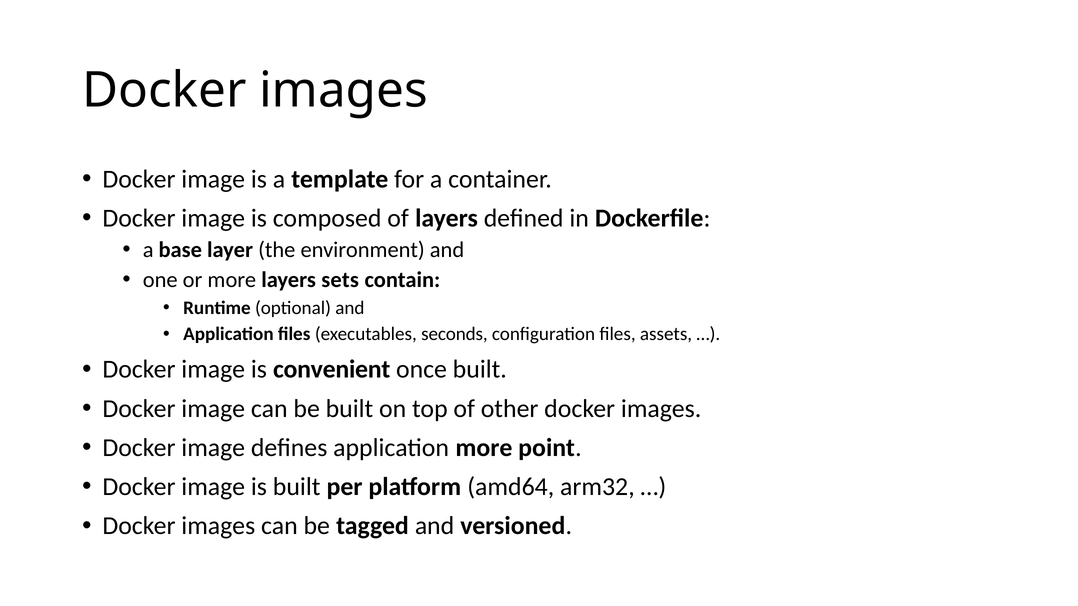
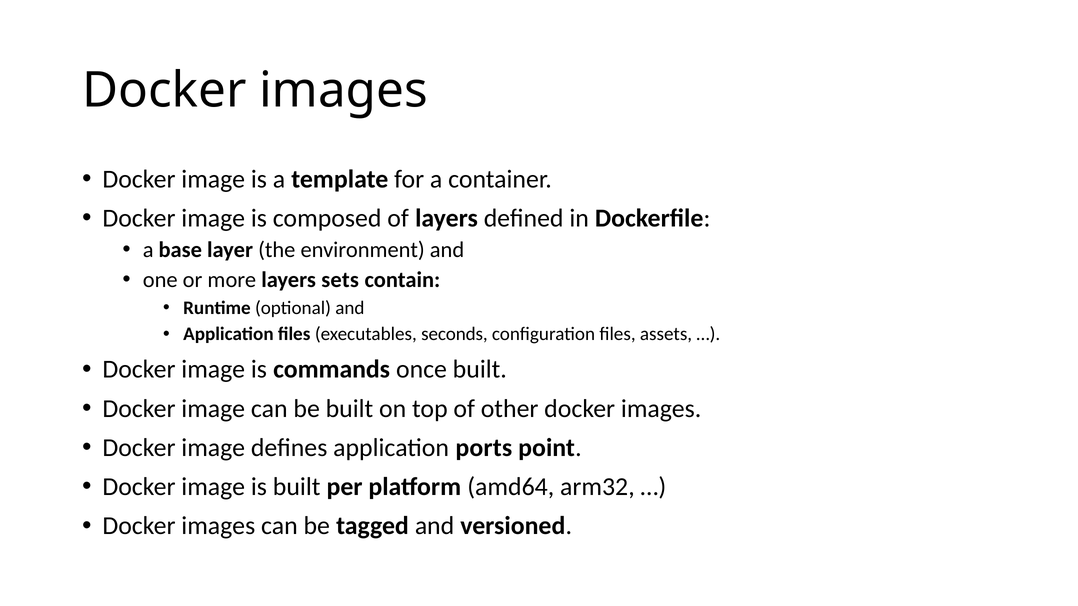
convenient: convenient -> commands
application more: more -> ports
